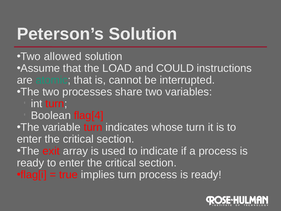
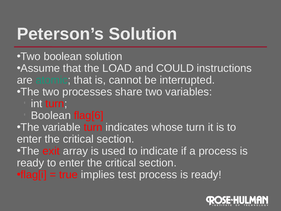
Two allowed: allowed -> boolean
flag[4: flag[4 -> flag[6
implies turn: turn -> test
